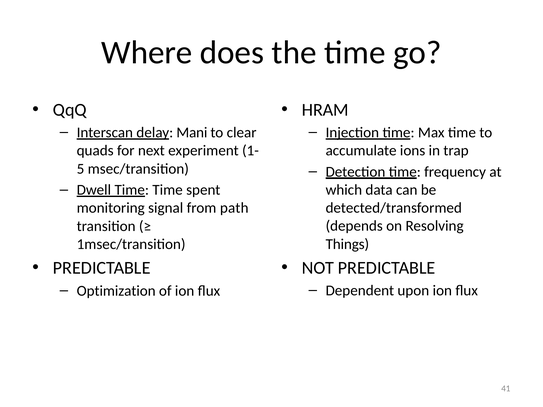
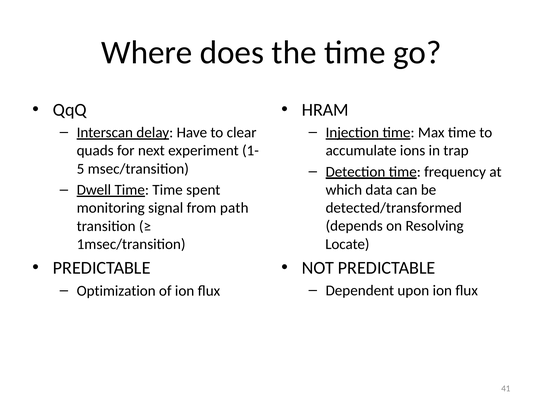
Mani: Mani -> Have
Things: Things -> Locate
